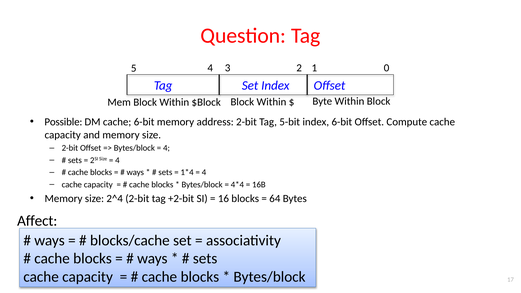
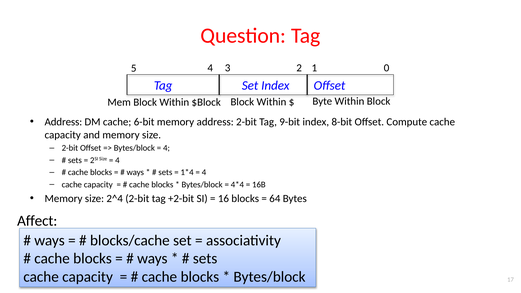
Possible at (63, 122): Possible -> Address
5-bit: 5-bit -> 9-bit
index 6-bit: 6-bit -> 8-bit
